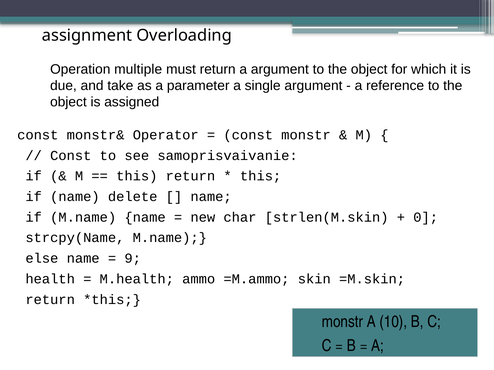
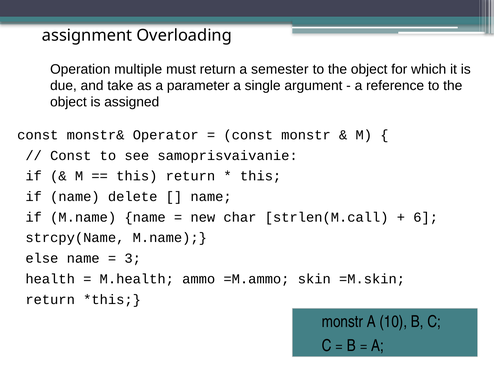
a argument: argument -> semester
strlen(M.skin: strlen(M.skin -> strlen(M.call
0: 0 -> 6
9: 9 -> 3
